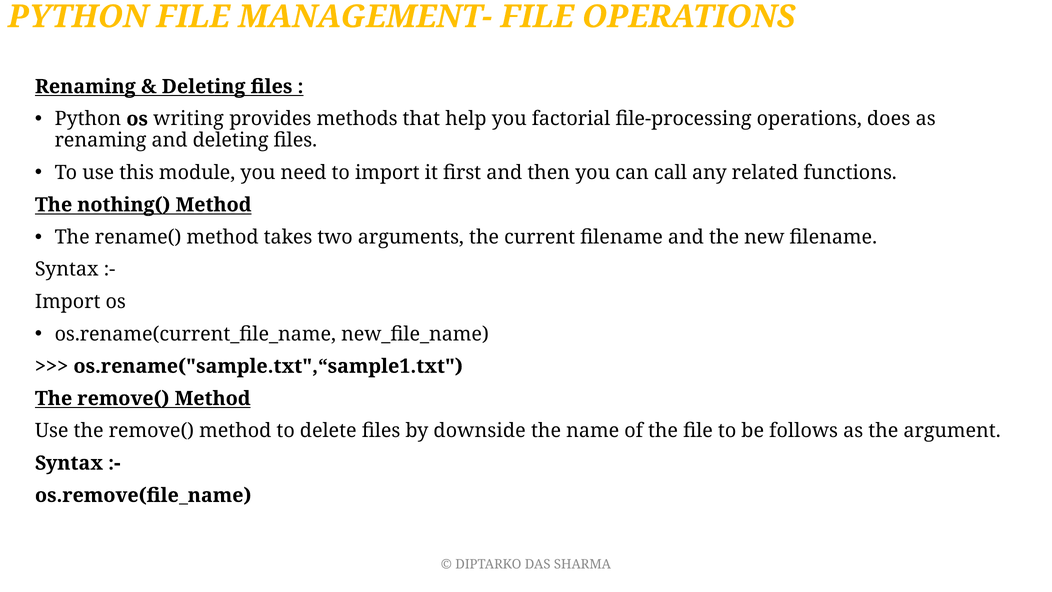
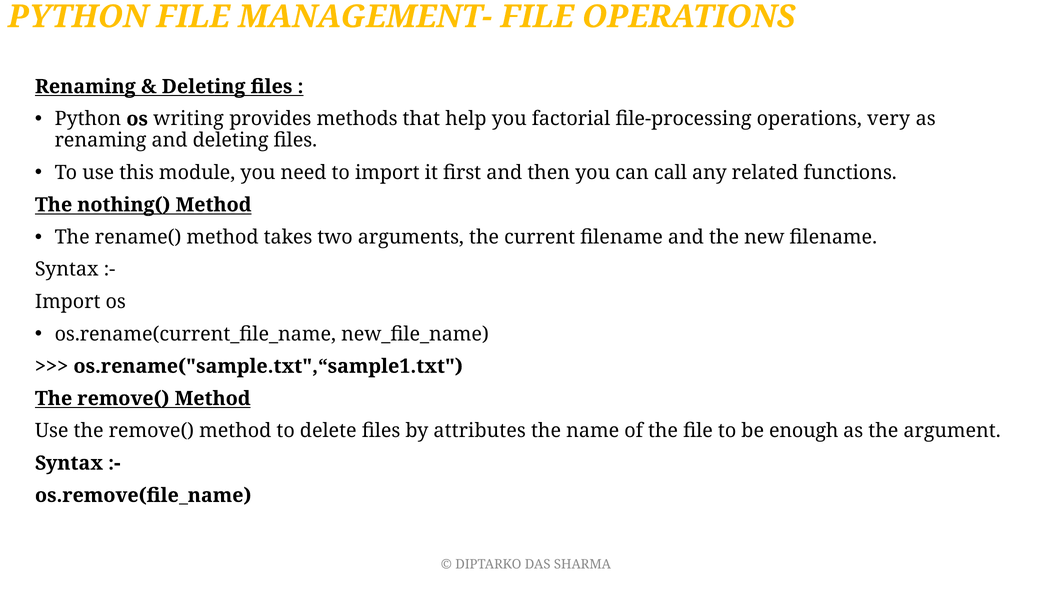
does: does -> very
downside: downside -> attributes
follows: follows -> enough
